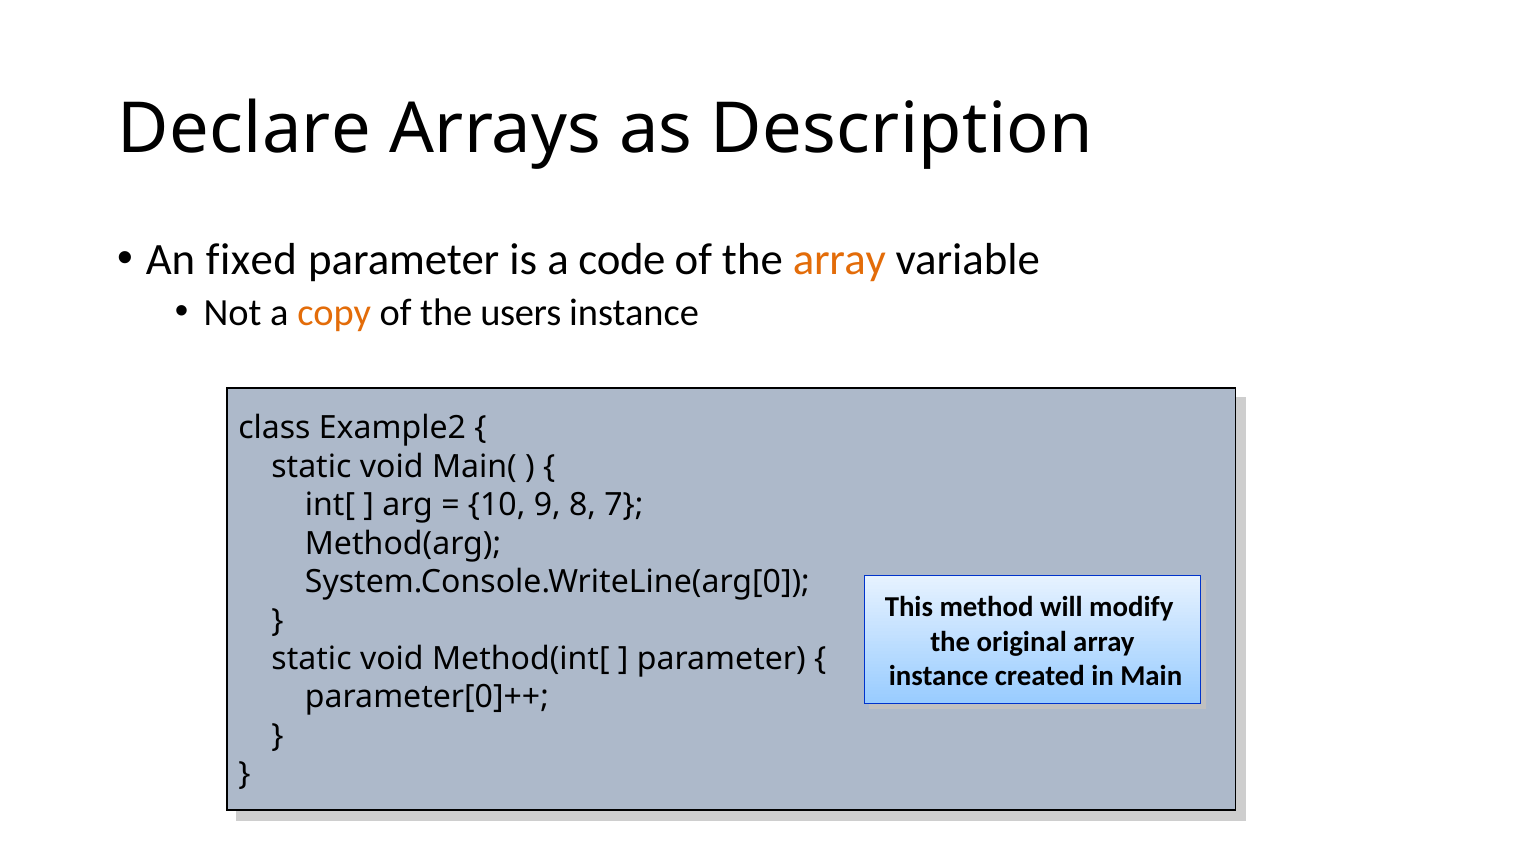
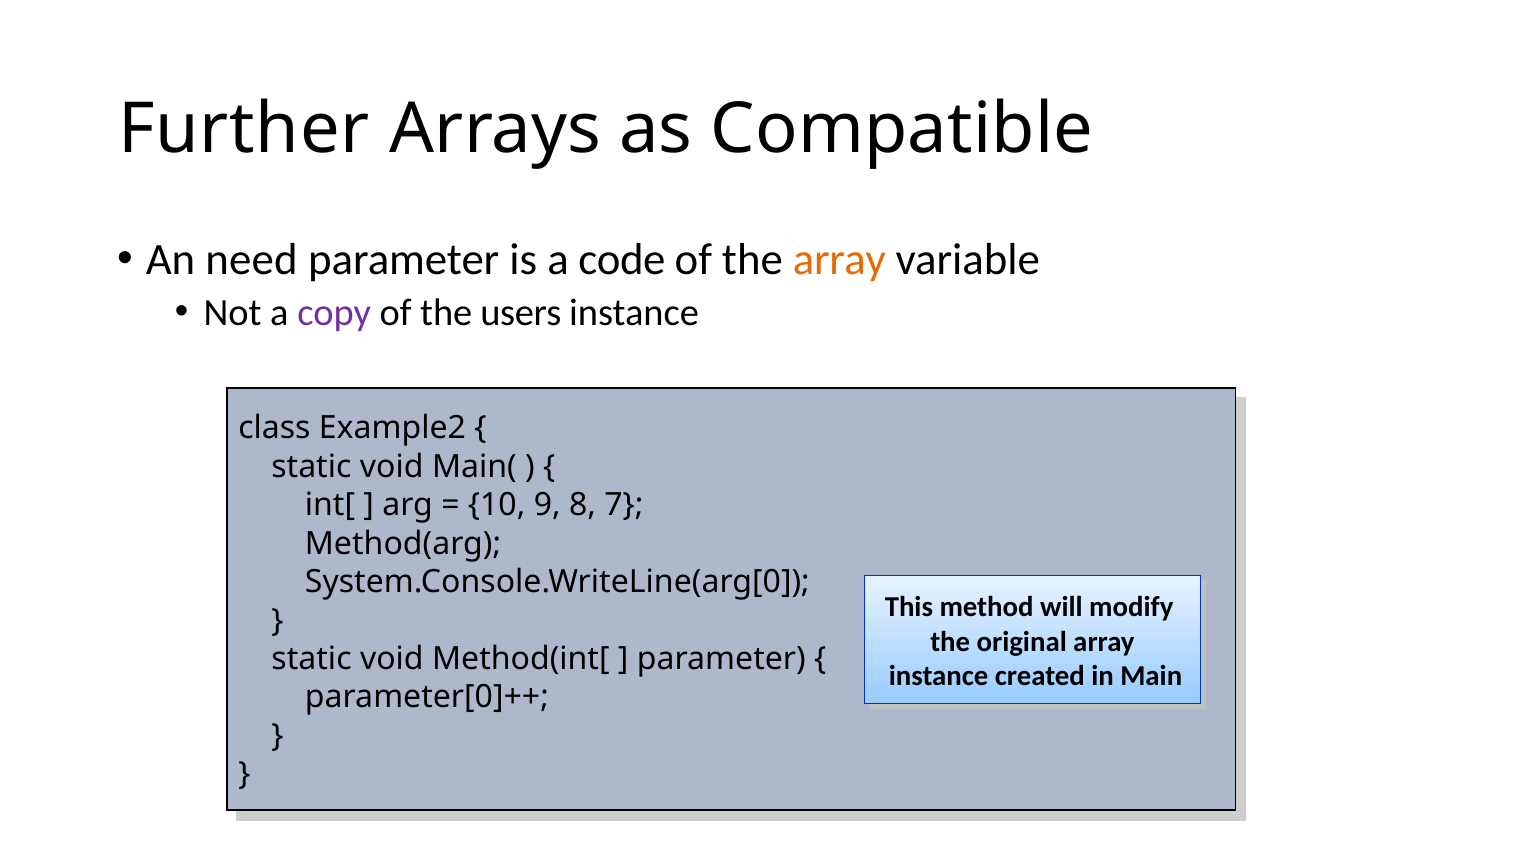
Declare: Declare -> Further
Description: Description -> Compatible
fixed: fixed -> need
copy colour: orange -> purple
